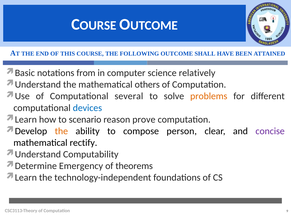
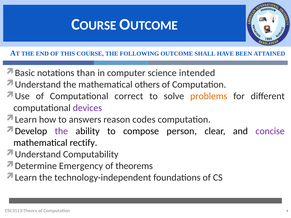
from: from -> than
relatively: relatively -> intended
several: several -> correct
devices colour: blue -> purple
scenario: scenario -> answers
prove: prove -> codes
the at (61, 131) colour: orange -> purple
